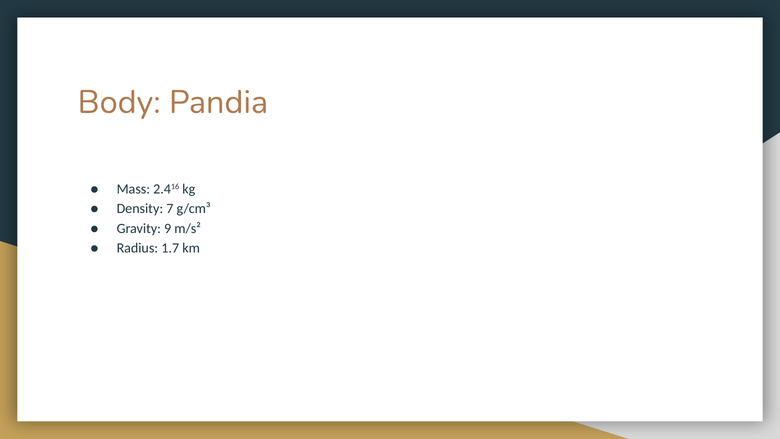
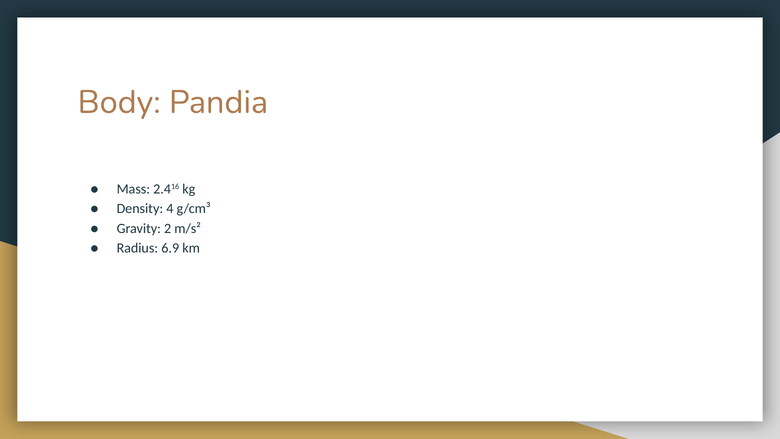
7: 7 -> 4
9: 9 -> 2
1.7: 1.7 -> 6.9
